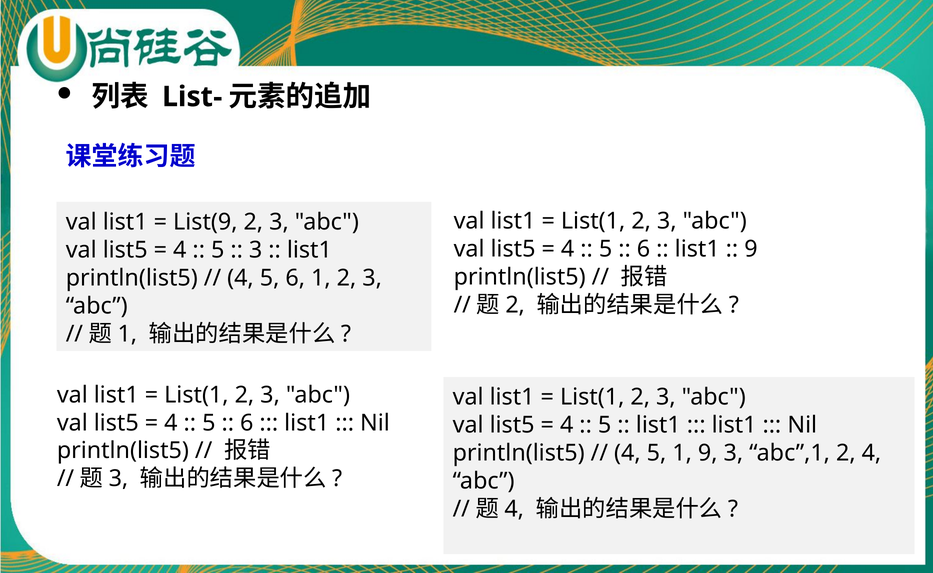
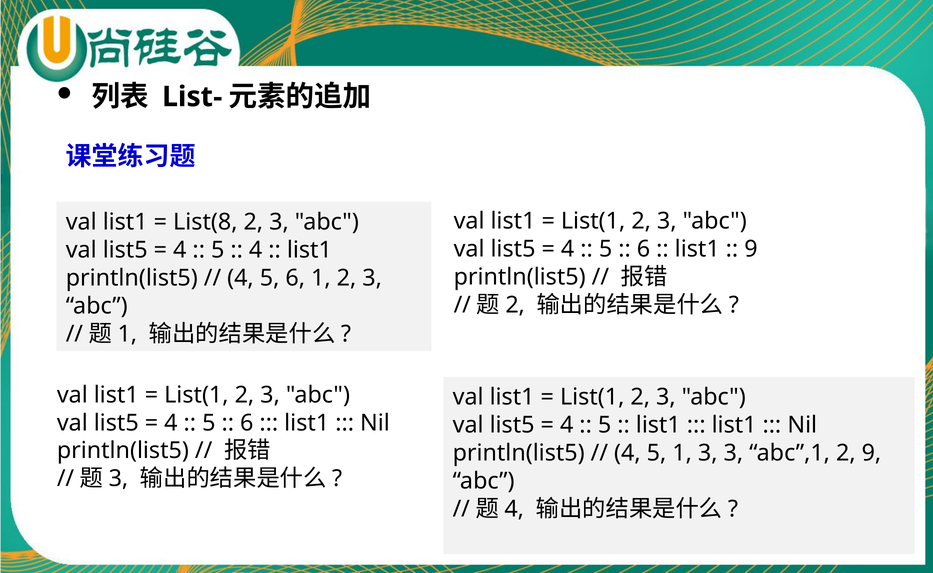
List(9: List(9 -> List(8
3 at (256, 250): 3 -> 4
1 9: 9 -> 3
2 4: 4 -> 9
